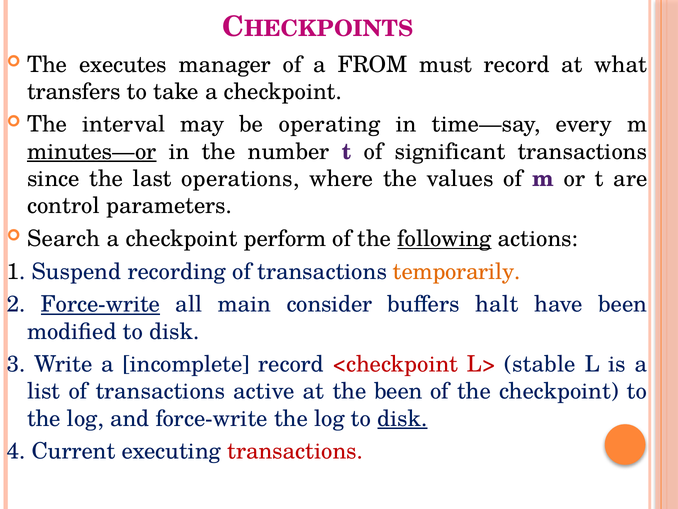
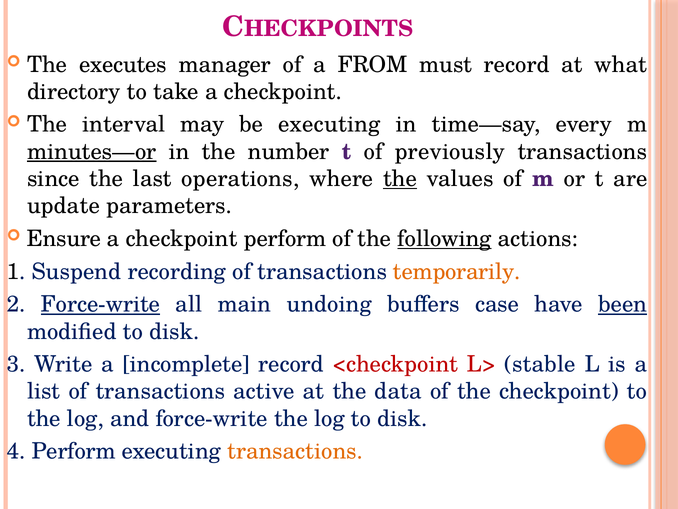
transfers: transfers -> directory
be operating: operating -> executing
significant: significant -> previously
the at (400, 179) underline: none -> present
control: control -> update
Search: Search -> Ensure
consider: consider -> undoing
halt: halt -> case
been at (623, 304) underline: none -> present
the been: been -> data
disk at (402, 418) underline: present -> none
4 Current: Current -> Perform
transactions at (295, 451) colour: red -> orange
